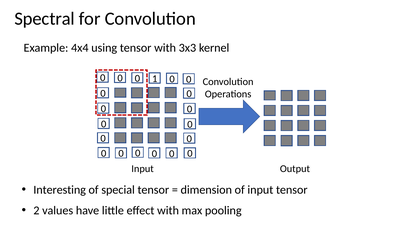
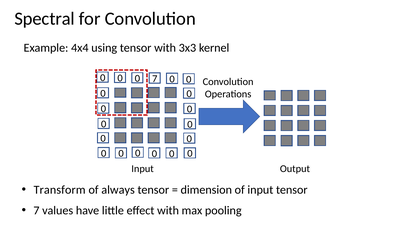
0 1: 1 -> 7
Interesting: Interesting -> Transform
special: special -> always
2 at (36, 211): 2 -> 7
